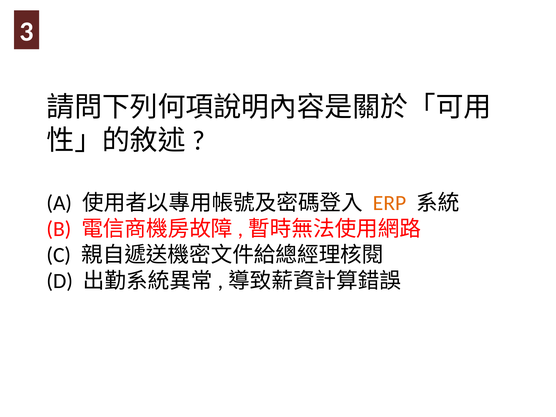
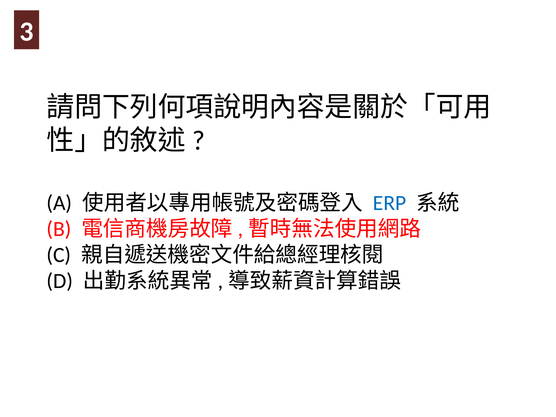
ERP colour: orange -> blue
